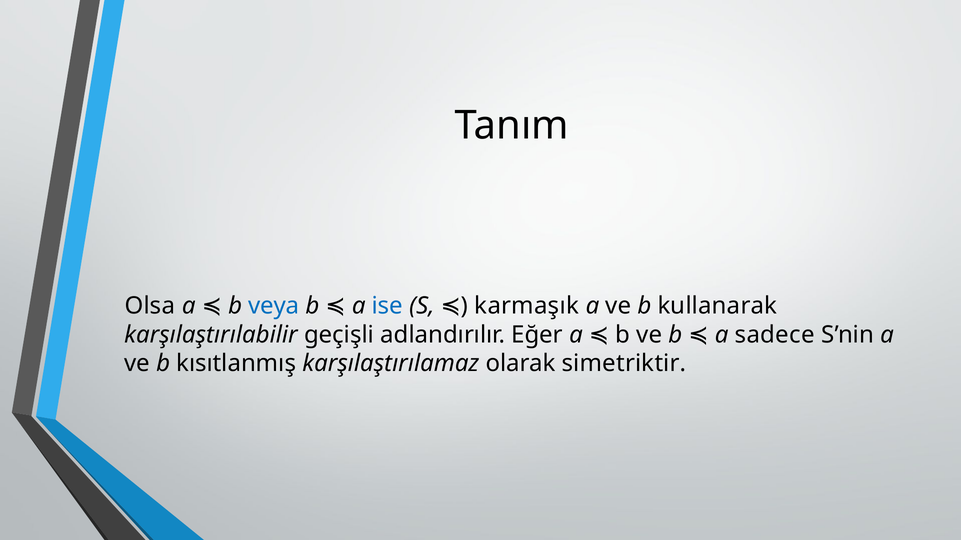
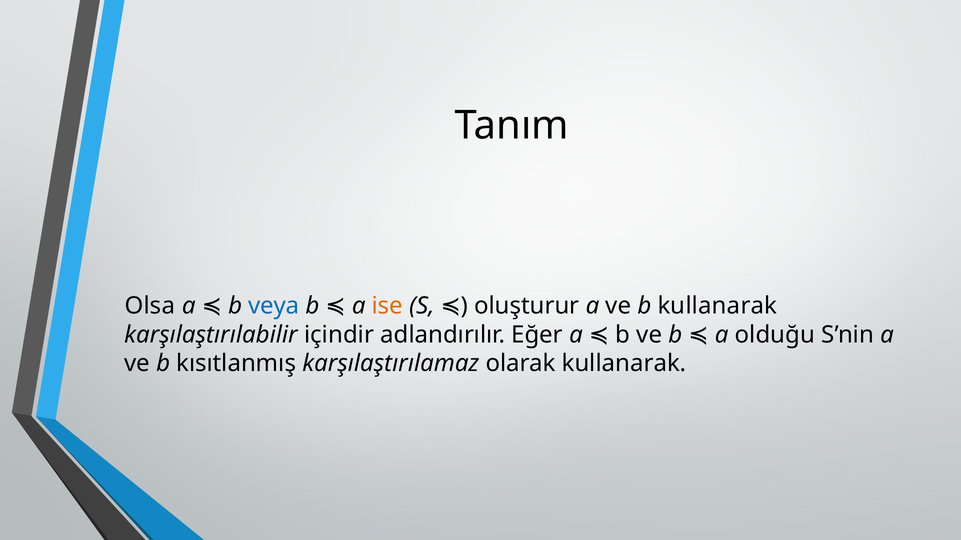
ise colour: blue -> orange
karmaşık: karmaşık -> oluşturur
sadece: sadece -> olduğu
geçişli: geçişli -> içindir
olarak simetriktir: simetriktir -> kullanarak
